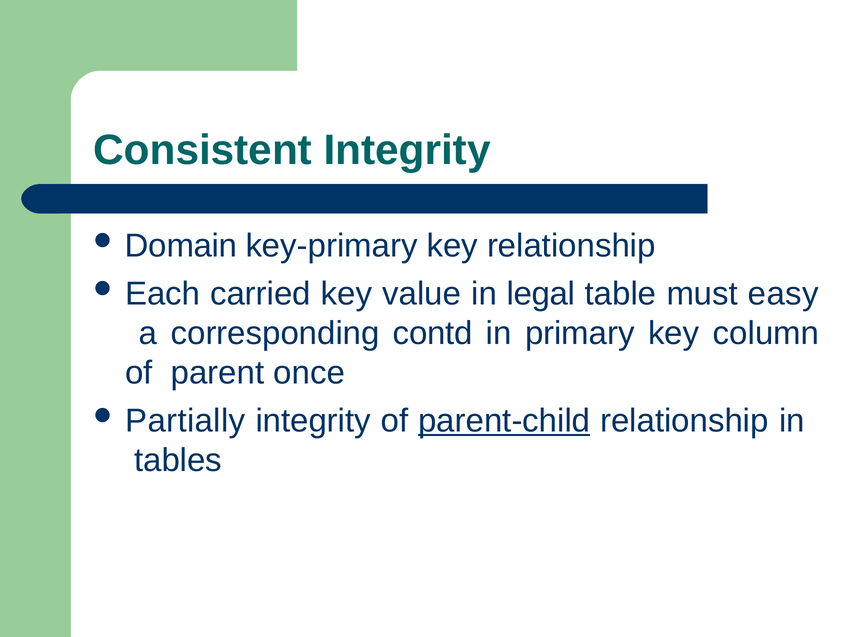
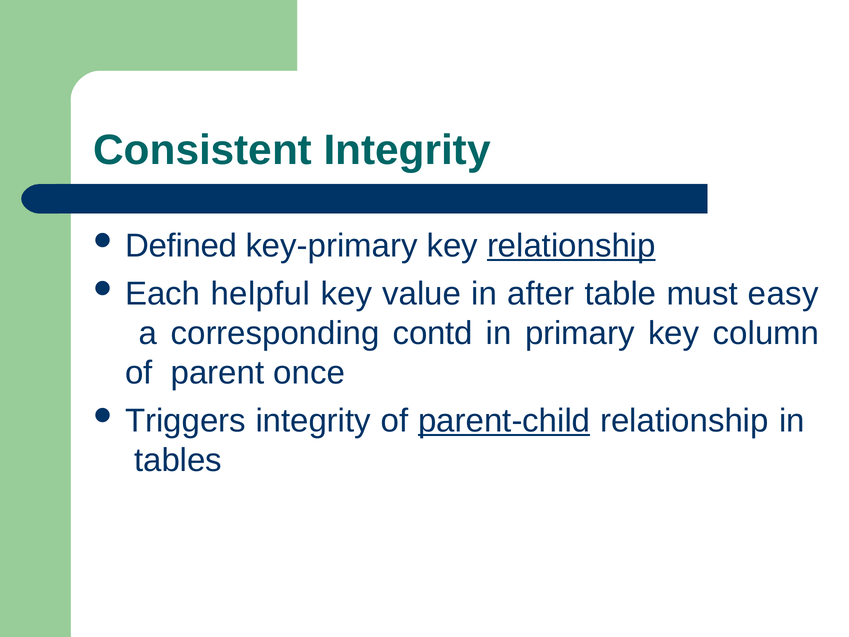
Domain: Domain -> Defined
relationship at (571, 246) underline: none -> present
carried: carried -> helpful
legal: legal -> after
Partially: Partially -> Triggers
